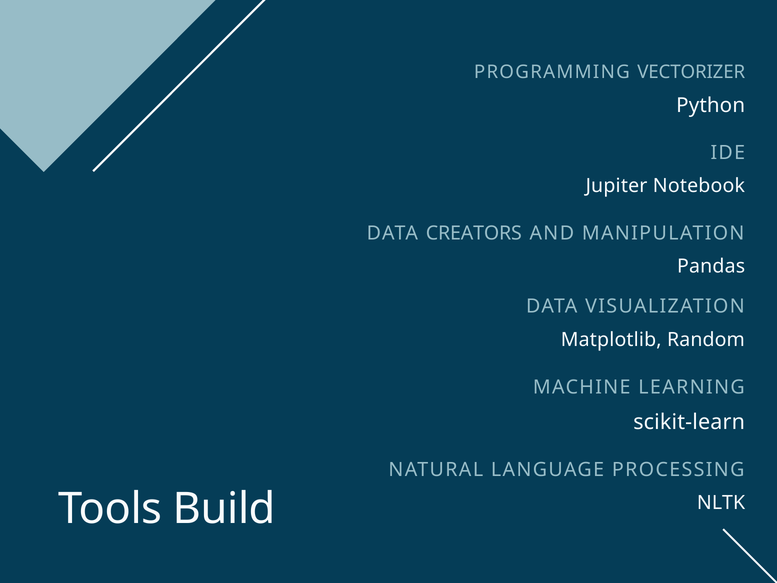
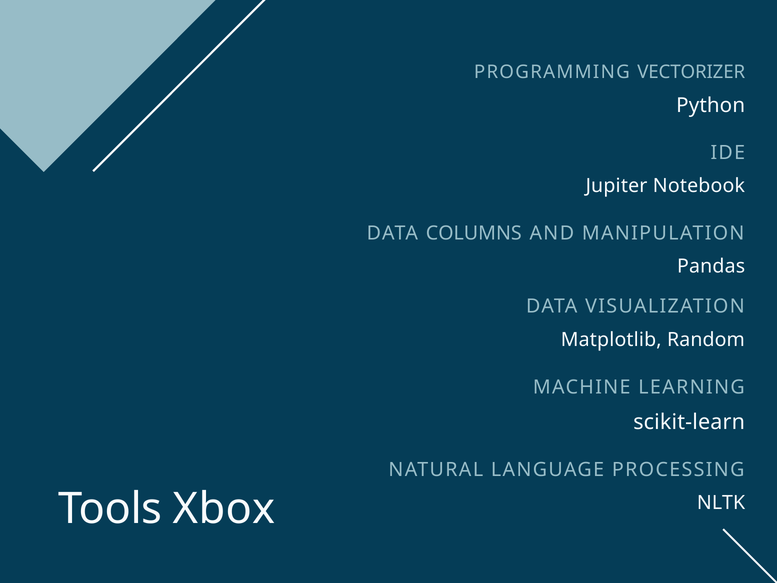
CREATORS: CREATORS -> COLUMNS
Build: Build -> Xbox
